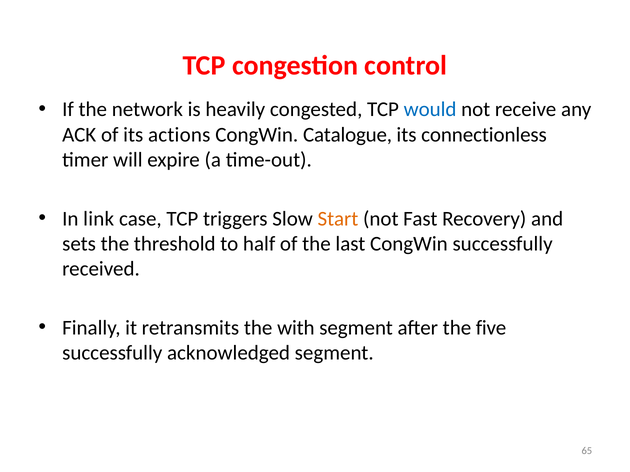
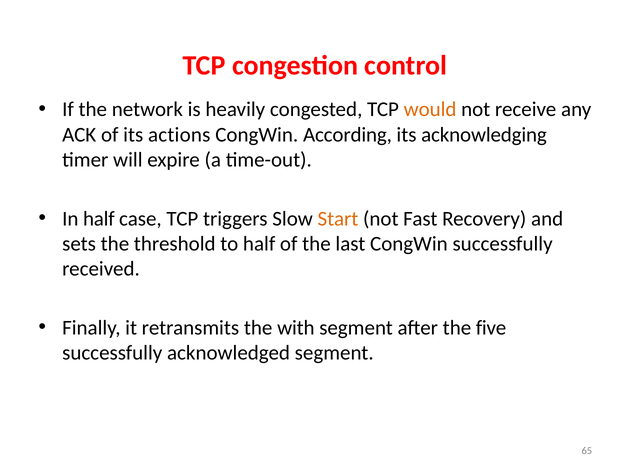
would colour: blue -> orange
Catalogue: Catalogue -> According
connectionless: connectionless -> acknowledging
In link: link -> half
